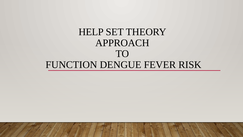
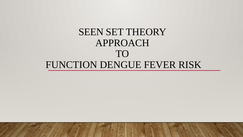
HELP: HELP -> SEEN
